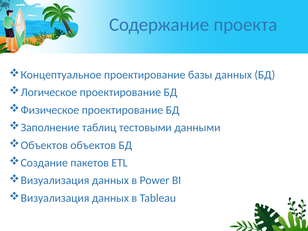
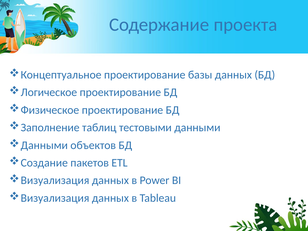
Объектов at (44, 145): Объектов -> Данными
